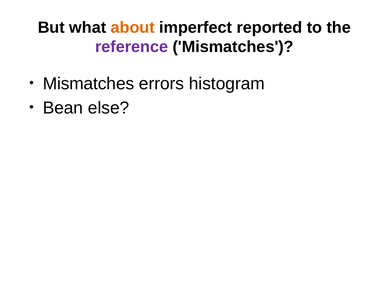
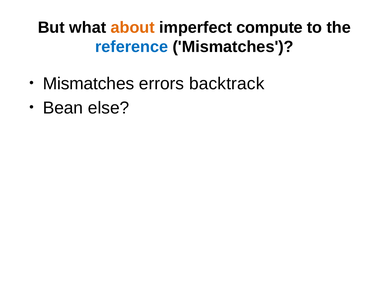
reported: reported -> compute
reference colour: purple -> blue
histogram: histogram -> backtrack
